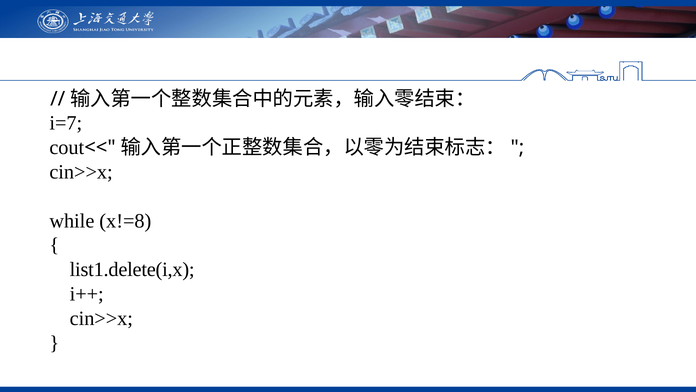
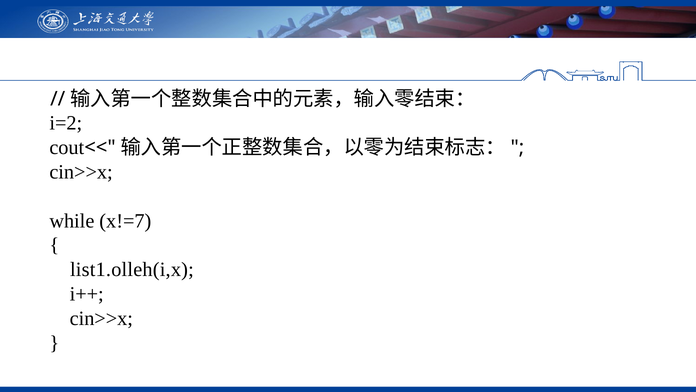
i=7: i=7 -> i=2
x!=8: x!=8 -> x!=7
list1.delete(i,x: list1.delete(i,x -> list1.olleh(i,x
